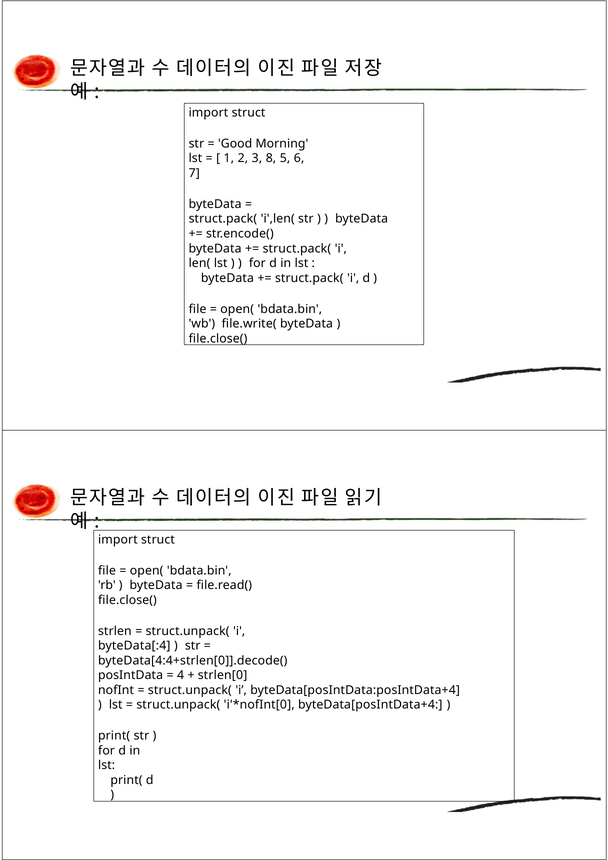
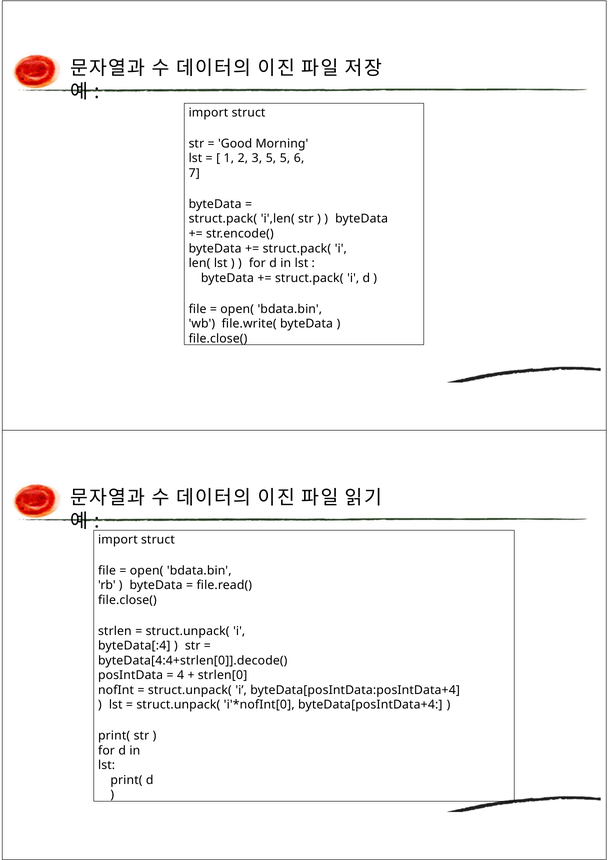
3 8: 8 -> 5
